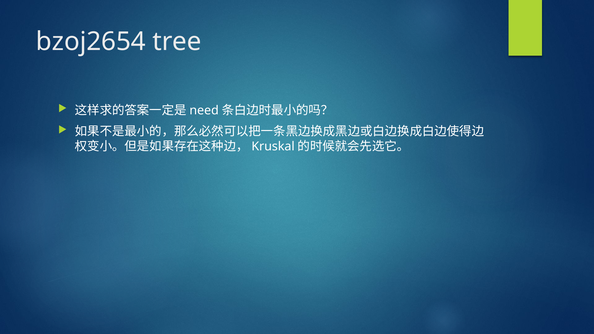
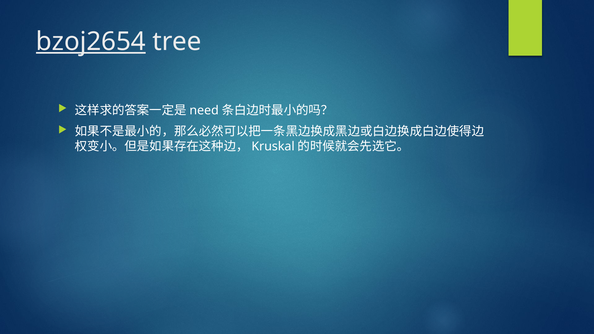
bzoj2654 underline: none -> present
